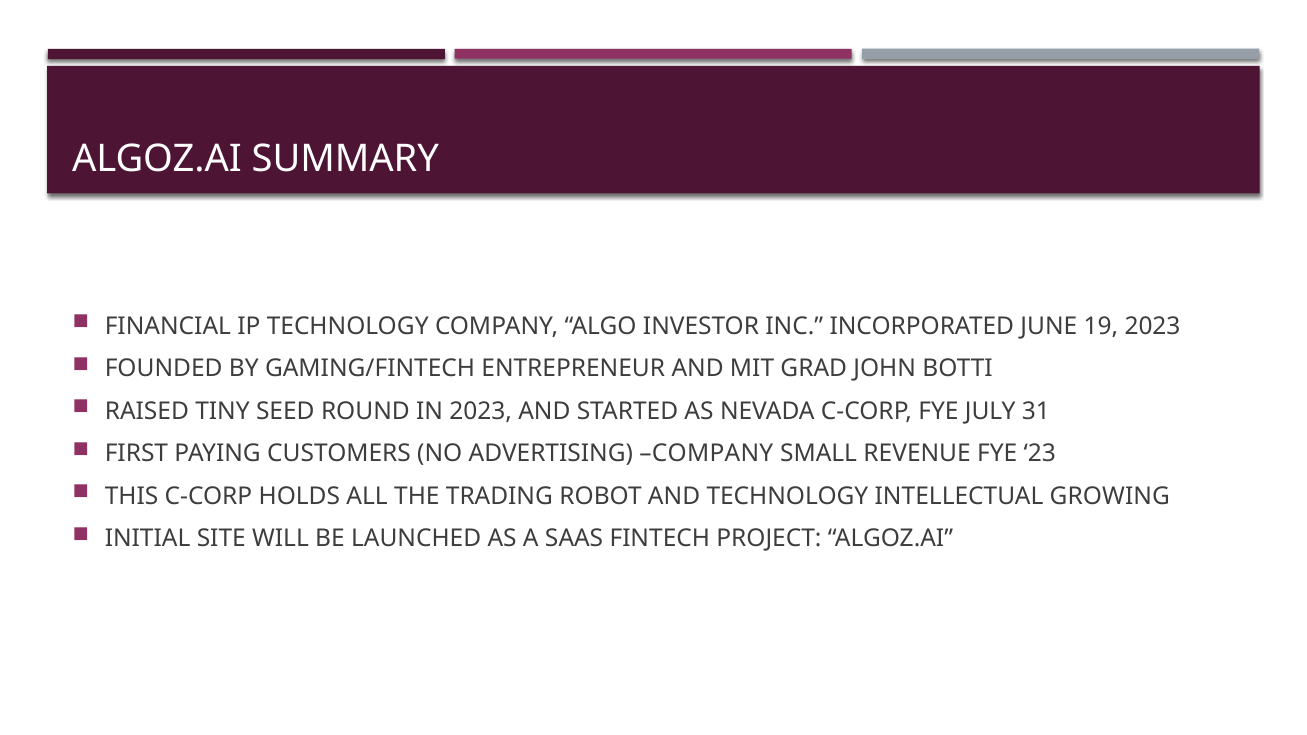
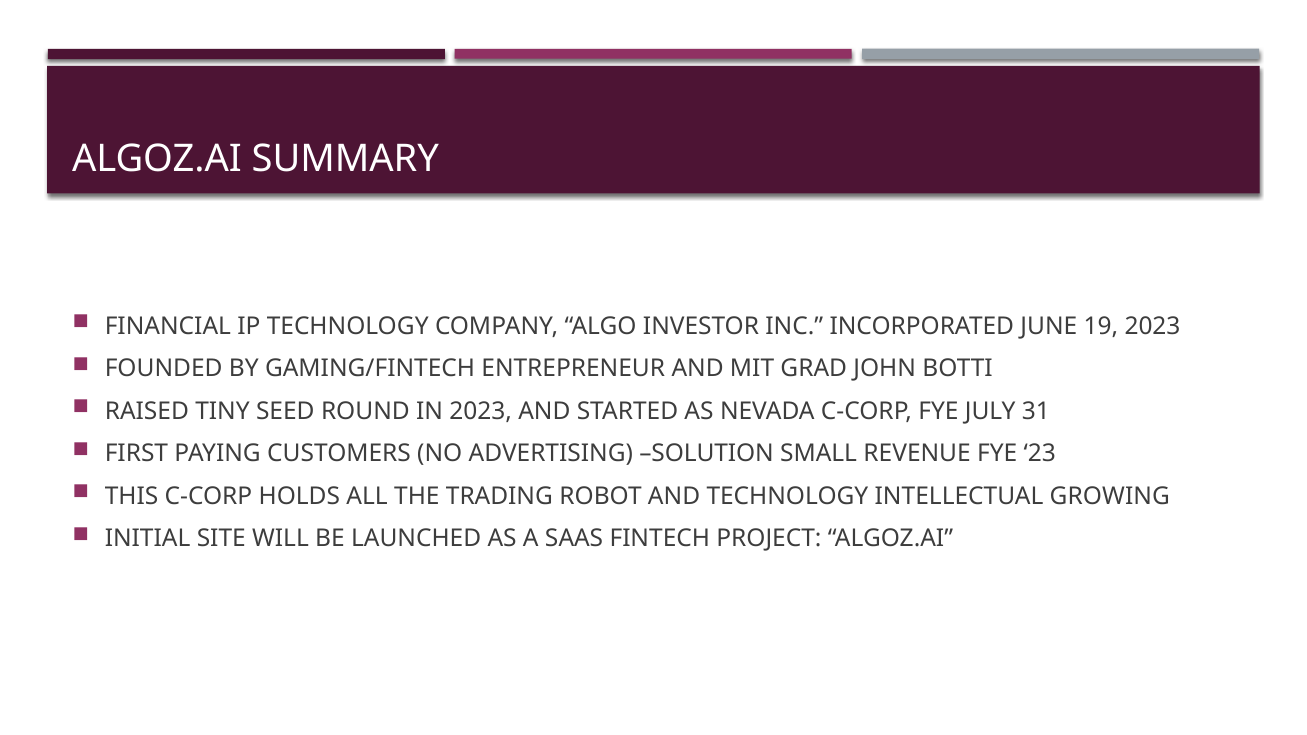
ADVERTISING COMPANY: COMPANY -> SOLUTION
